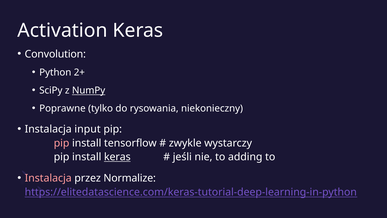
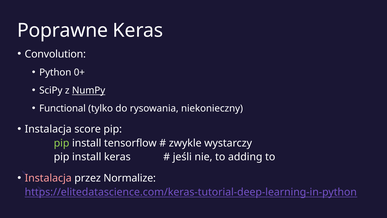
Activation: Activation -> Poprawne
2+: 2+ -> 0+
Poprawne: Poprawne -> Functional
input: input -> score
pip at (62, 143) colour: pink -> light green
keras at (117, 157) underline: present -> none
